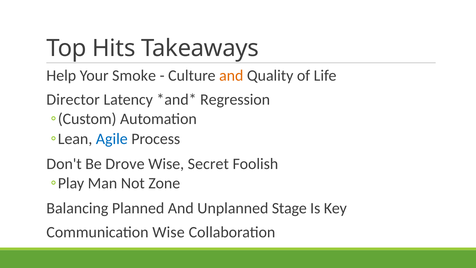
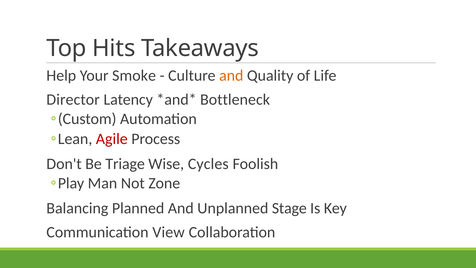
Regression: Regression -> Bottleneck
Agile colour: blue -> red
Drove: Drove -> Triage
Secret: Secret -> Cycles
Communication Wise: Wise -> View
